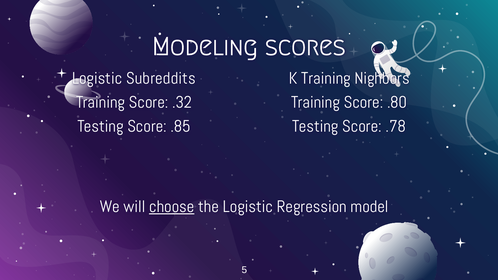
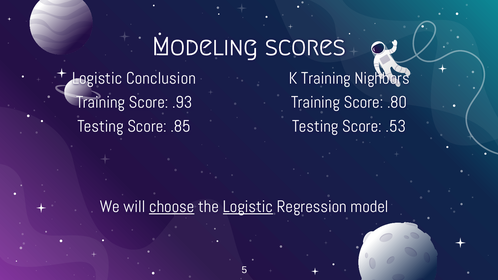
Subreddits: Subreddits -> Conclusion
.32: .32 -> .93
.78: .78 -> .53
Logistic at (248, 207) underline: none -> present
